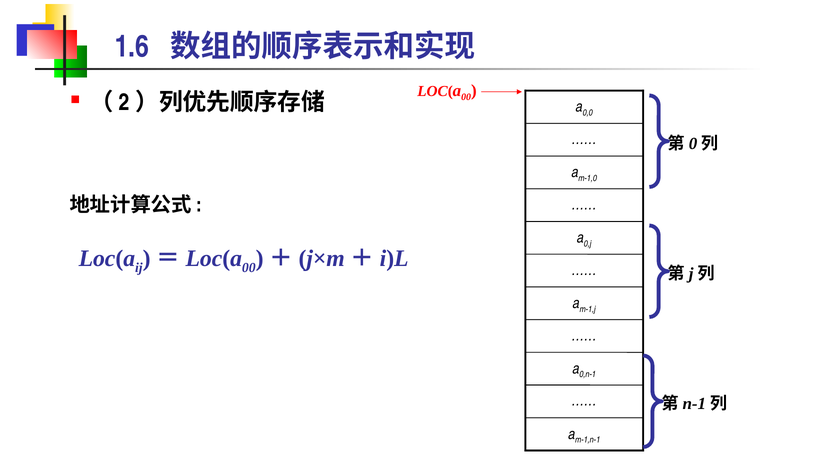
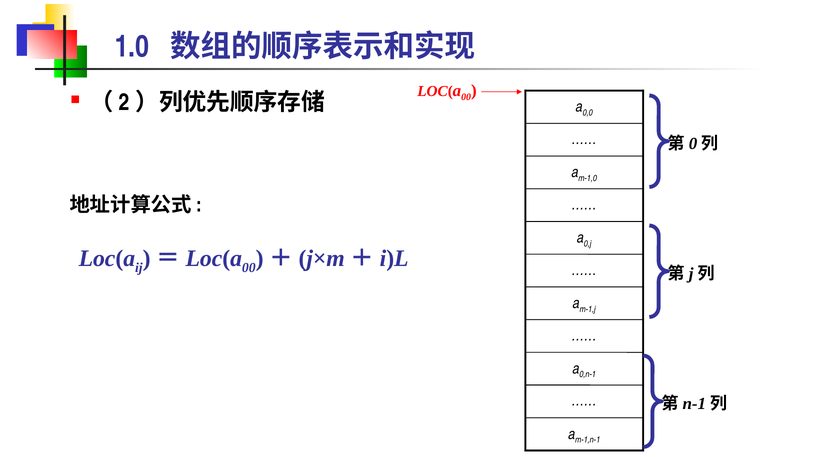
1.6: 1.6 -> 1.0
